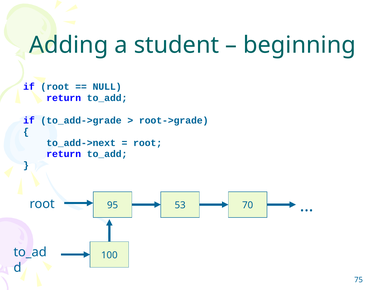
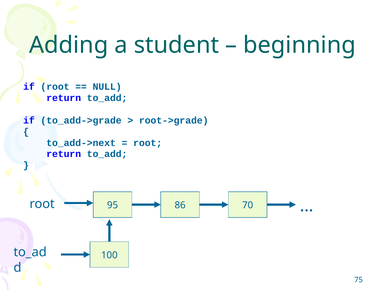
53: 53 -> 86
